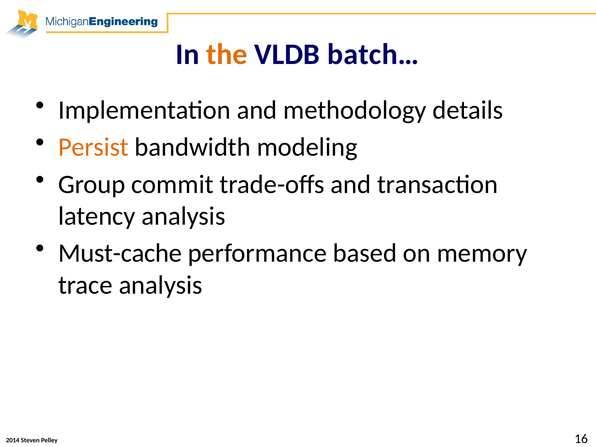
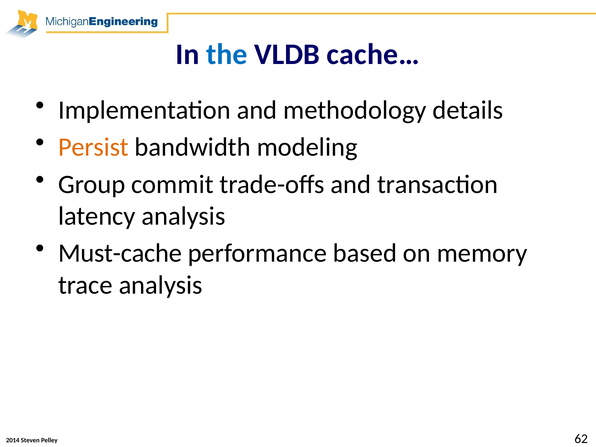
the colour: orange -> blue
batch…: batch… -> cache…
16: 16 -> 62
